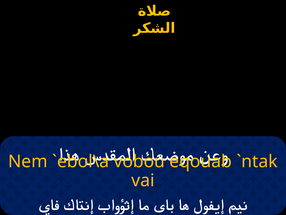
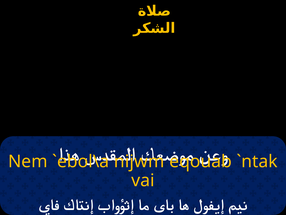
vobou: vobou -> nijwm
